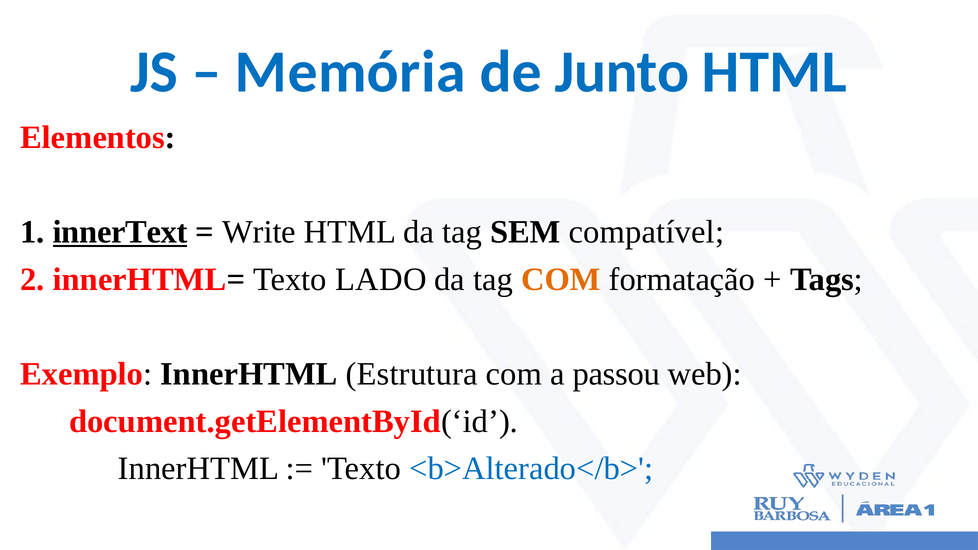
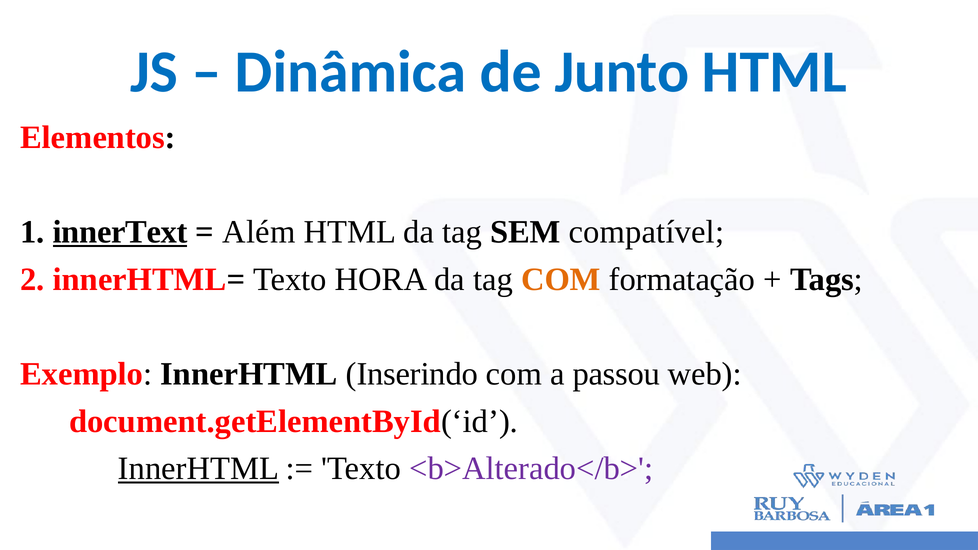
Memória: Memória -> Dinâmica
Write: Write -> Além
LADO: LADO -> HORA
Estrutura: Estrutura -> Inserindo
InnerHTML at (198, 469) underline: none -> present
<b>Alterado</b> colour: blue -> purple
